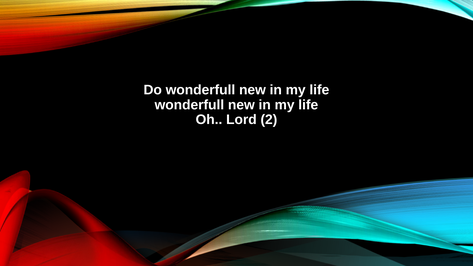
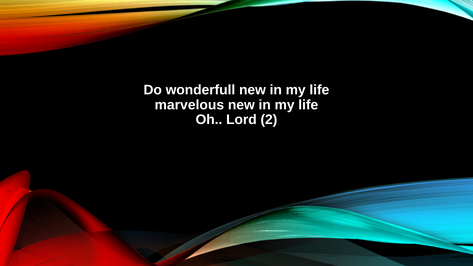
wonderfull at (189, 105): wonderfull -> marvelous
